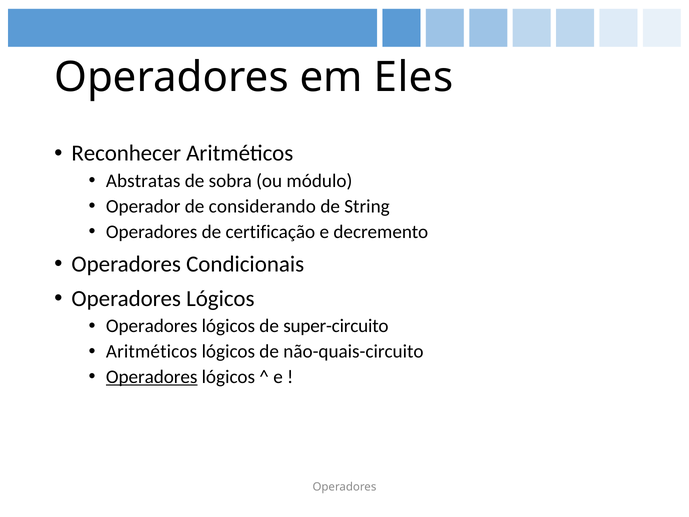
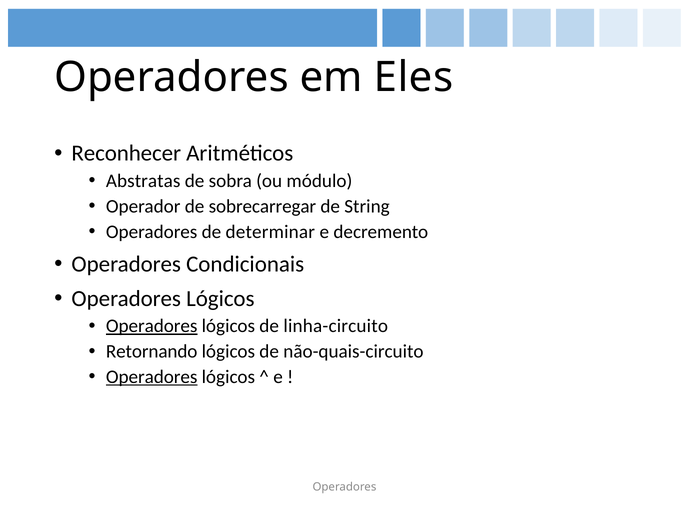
considerando: considerando -> sobrecarregar
certificação: certificação -> determinar
Operadores at (152, 326) underline: none -> present
super-circuito: super-circuito -> linha-circuito
Aritméticos at (152, 351): Aritméticos -> Retornando
